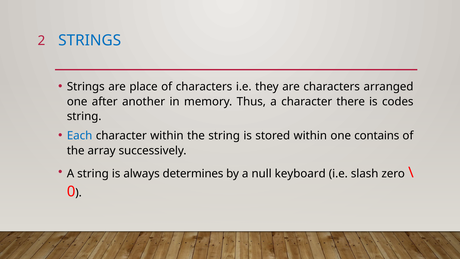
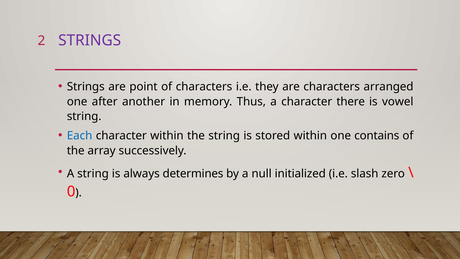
STRINGS at (90, 40) colour: blue -> purple
place: place -> point
codes: codes -> vowel
keyboard: keyboard -> initialized
